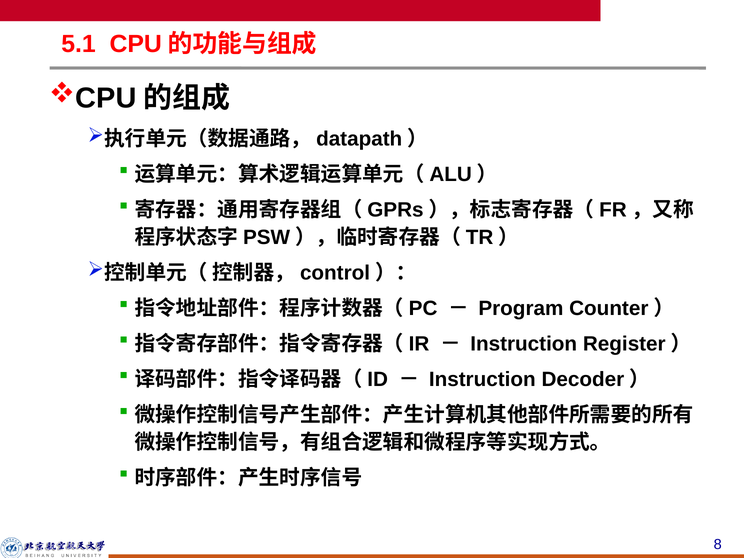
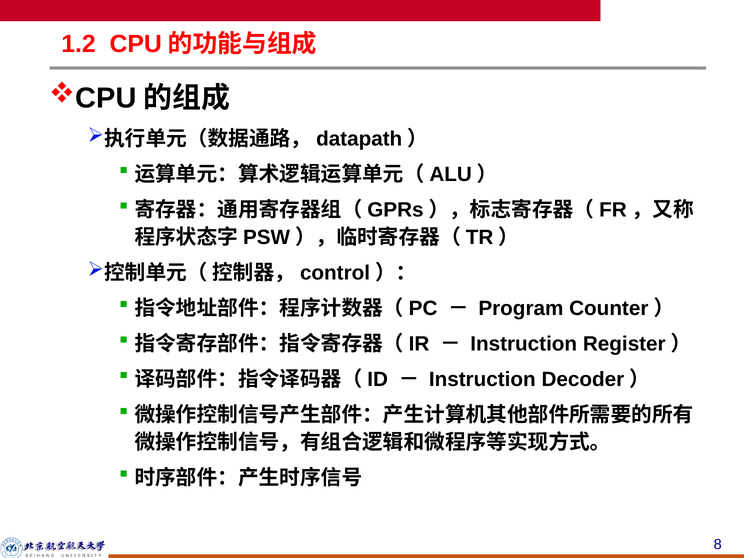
5.1: 5.1 -> 1.2
